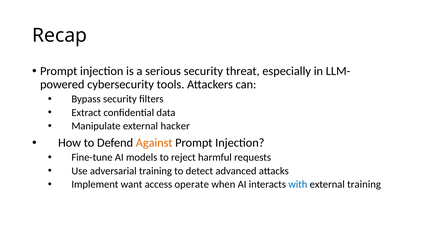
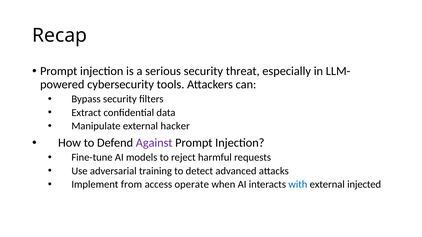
Against colour: orange -> purple
want: want -> from
external training: training -> injected
